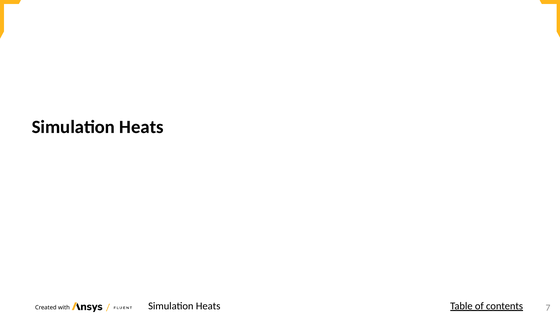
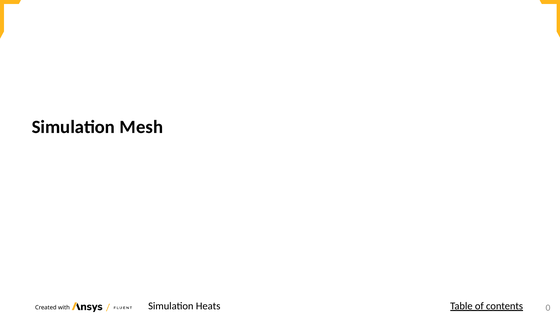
Heats at (141, 127): Heats -> Mesh
7: 7 -> 0
